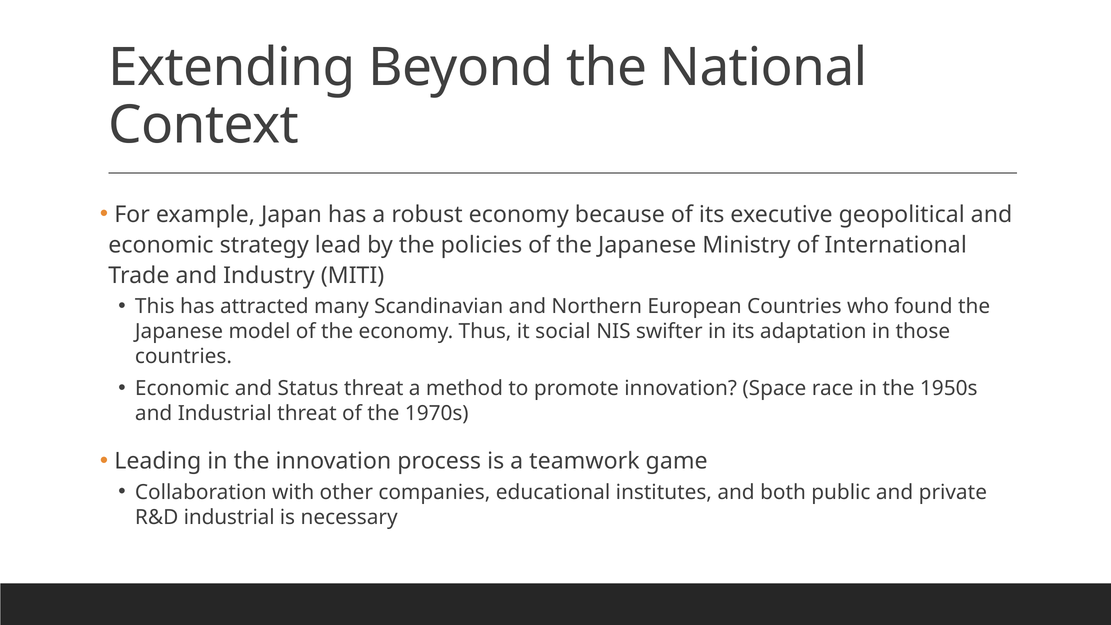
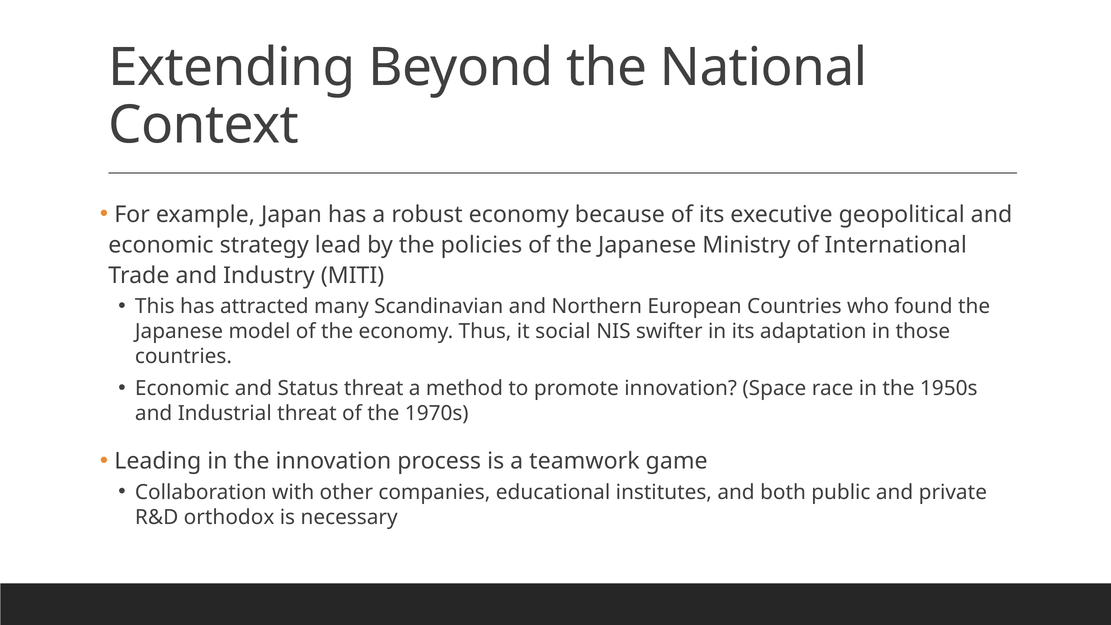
R&D industrial: industrial -> orthodox
